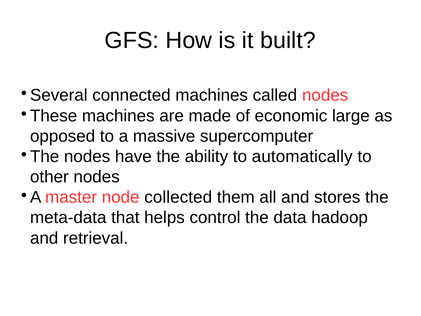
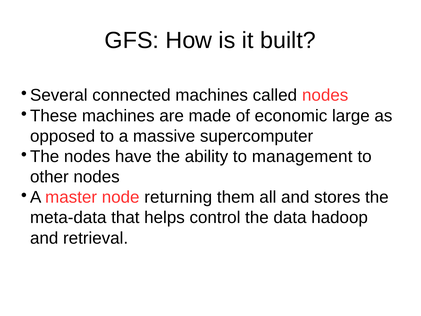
automatically: automatically -> management
collected: collected -> returning
